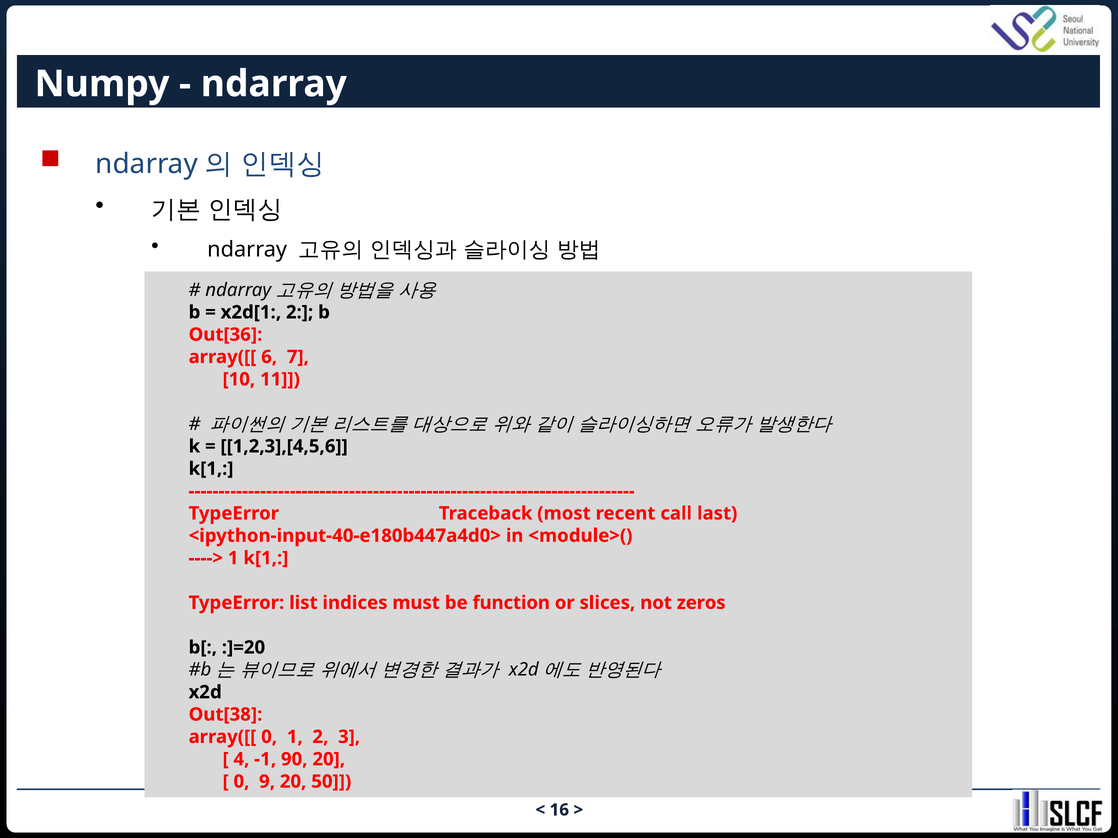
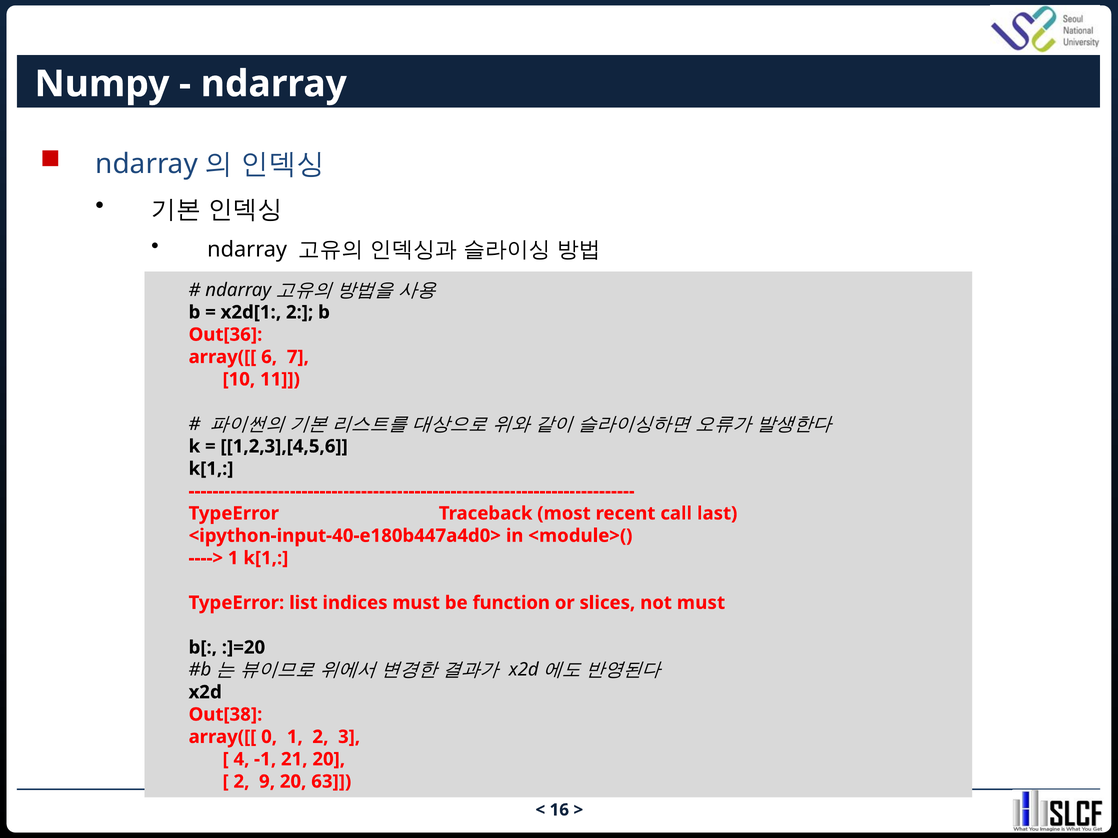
not zeros: zeros -> must
90: 90 -> 21
0 at (241, 782): 0 -> 2
50: 50 -> 63
